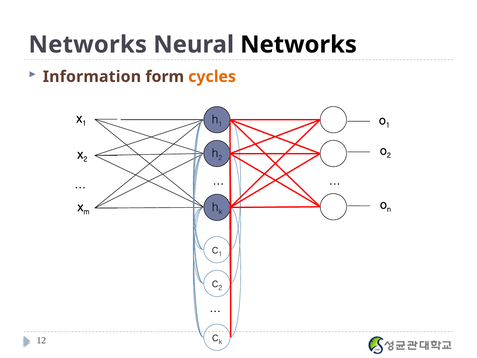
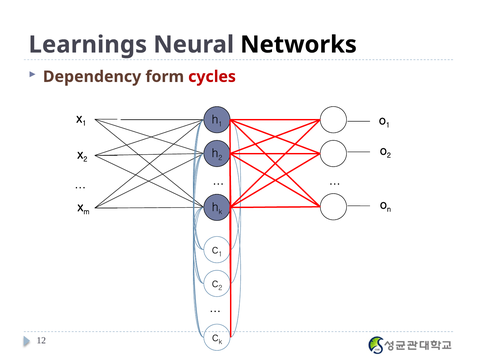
Networks at (88, 45): Networks -> Learnings
Information: Information -> Dependency
cycles colour: orange -> red
